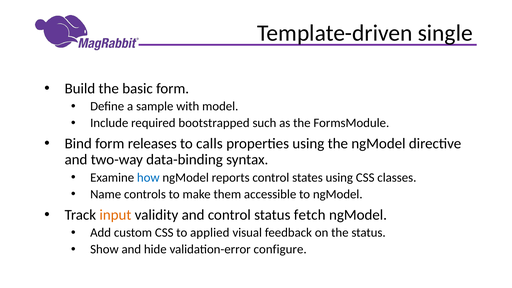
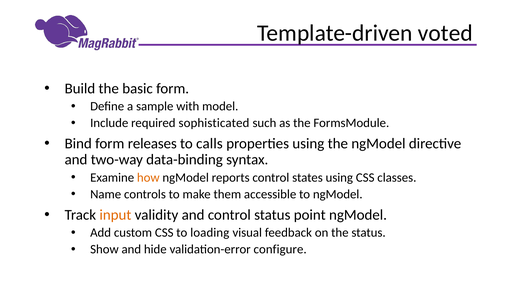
single: single -> voted
bootstrapped: bootstrapped -> sophisticated
how colour: blue -> orange
fetch: fetch -> point
applied: applied -> loading
